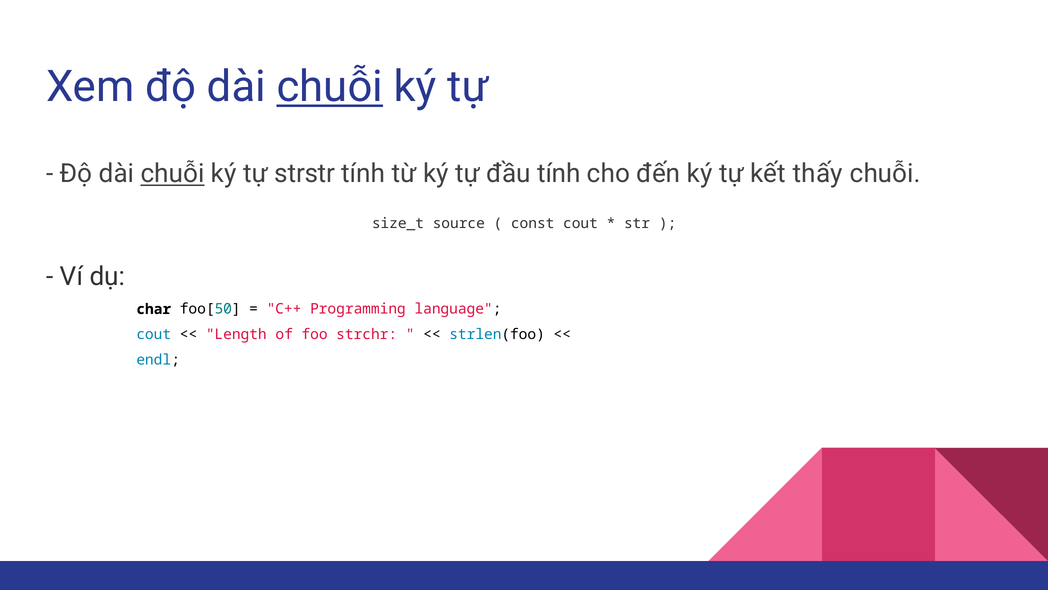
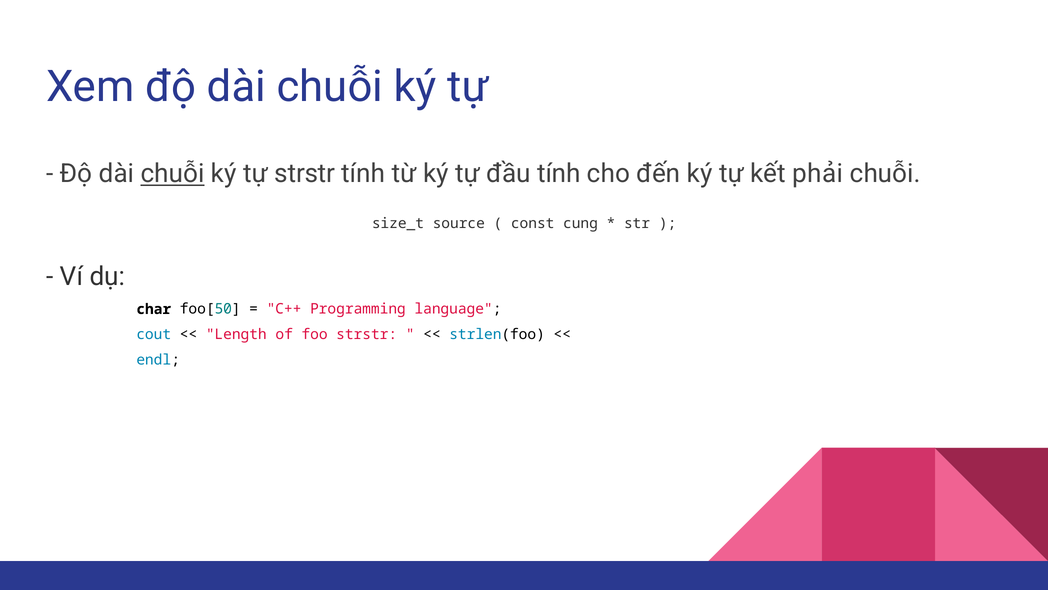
chuỗi at (330, 87) underline: present -> none
thấy: thấy -> phải
const cout: cout -> cung
foo strchr: strchr -> strstr
